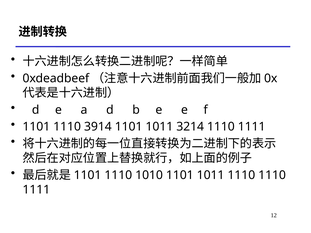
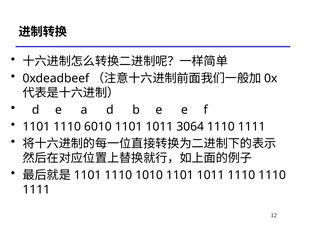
3914: 3914 -> 6010
3214: 3214 -> 3064
